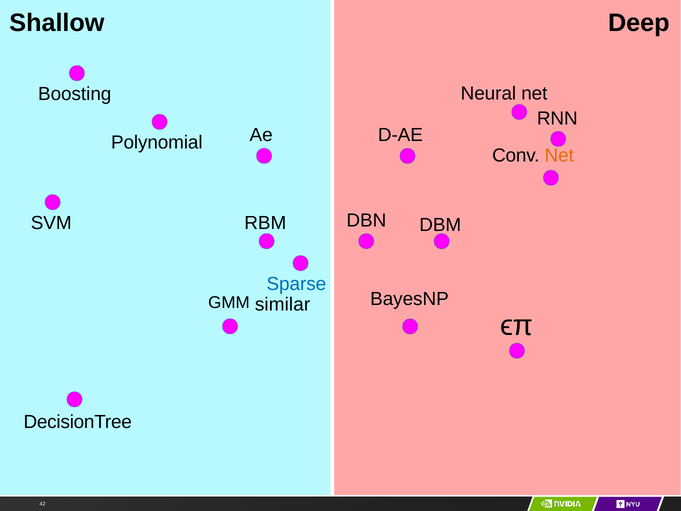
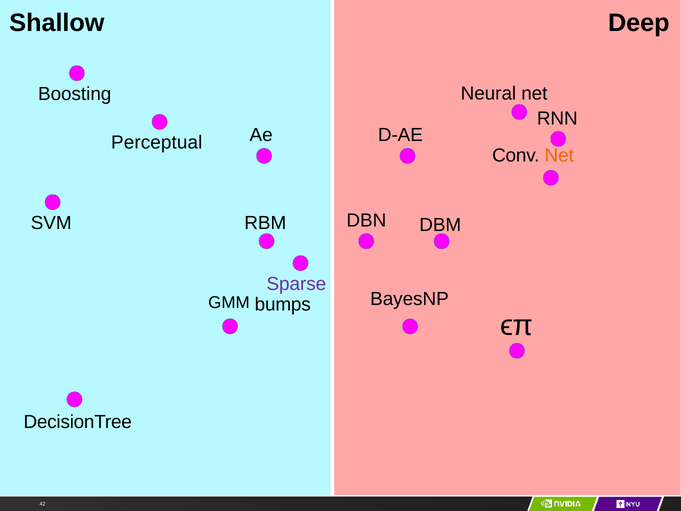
Polynomial: Polynomial -> Perceptual
Sparse colour: blue -> purple
similar: similar -> bumps
